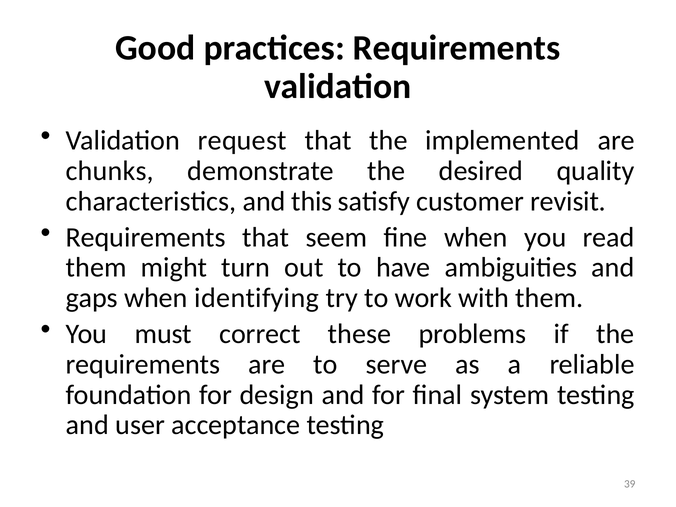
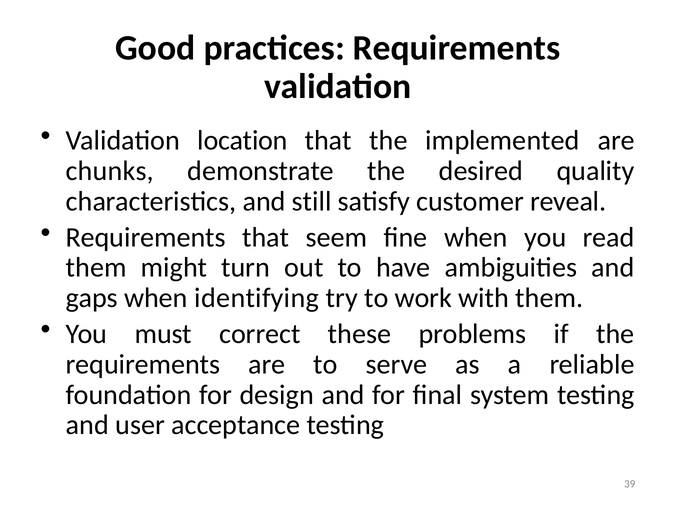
request: request -> location
this: this -> still
revisit: revisit -> reveal
